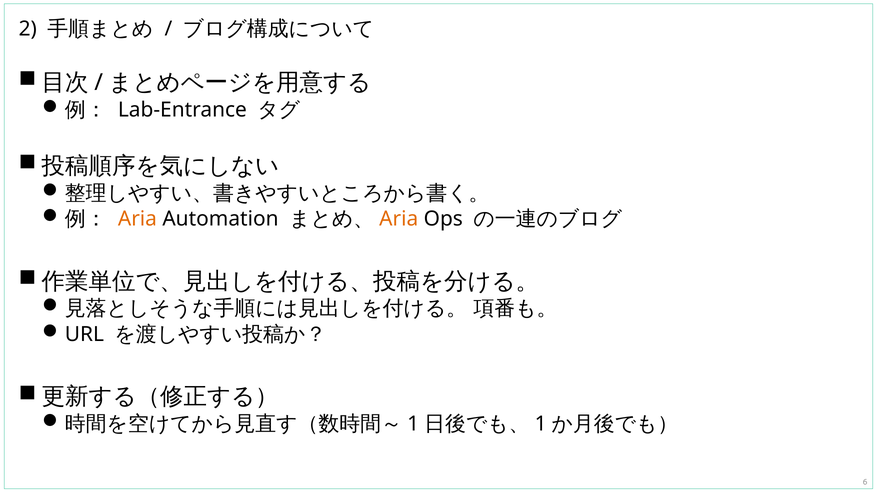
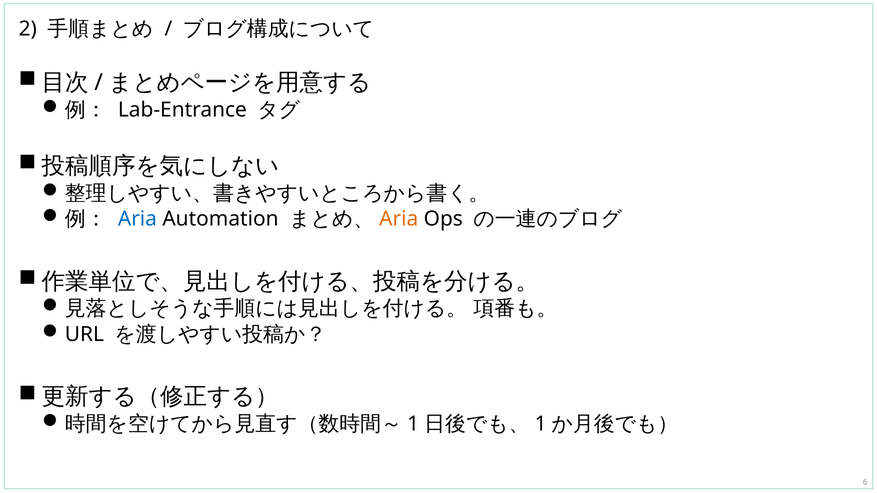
Aria at (137, 219) colour: orange -> blue
